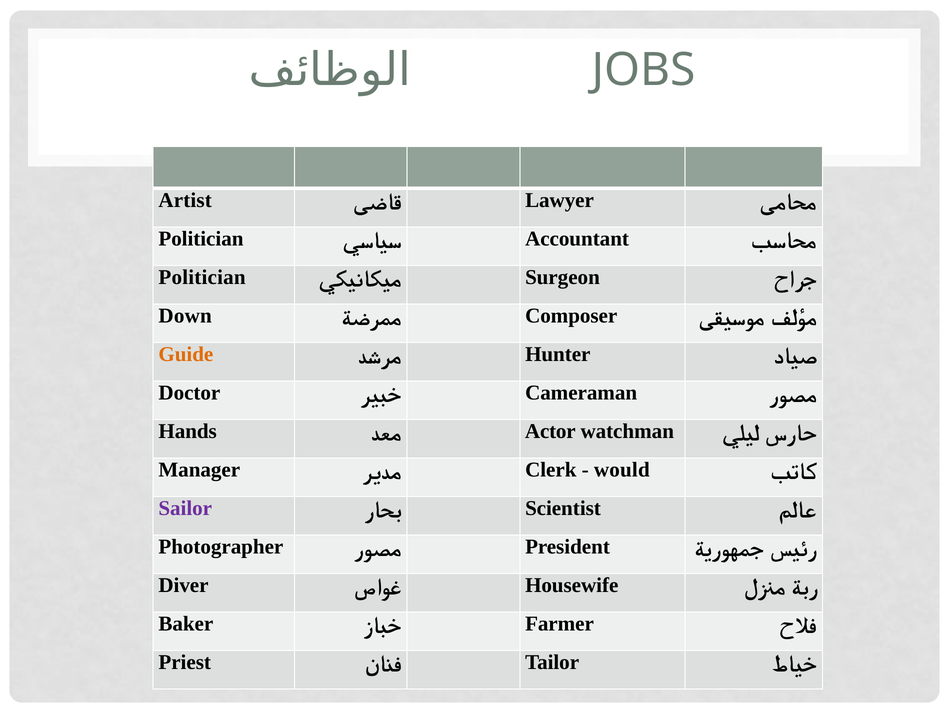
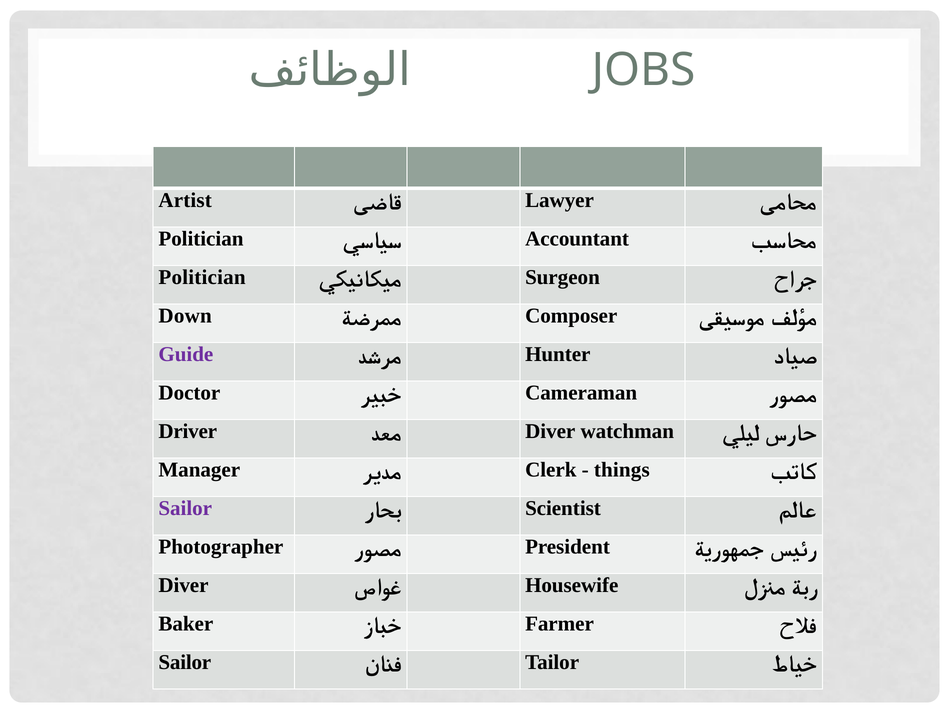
Guide colour: orange -> purple
Hands: Hands -> Driver
Actor at (550, 431): Actor -> Diver
would: would -> things
Priest at (185, 662): Priest -> Sailor
